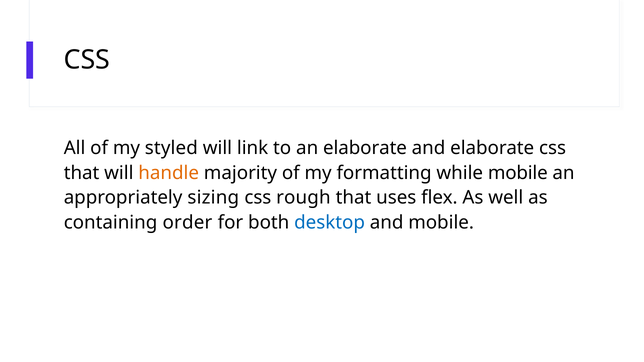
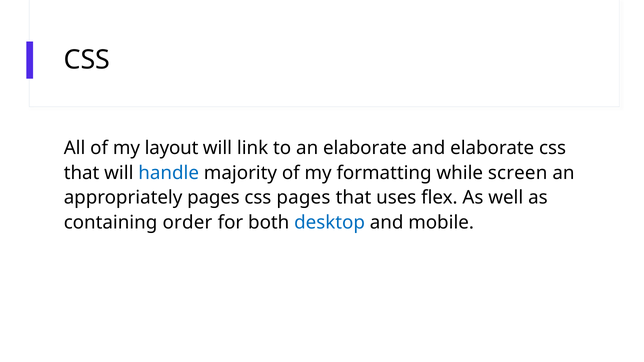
styled: styled -> layout
handle colour: orange -> blue
while mobile: mobile -> screen
appropriately sizing: sizing -> pages
css rough: rough -> pages
